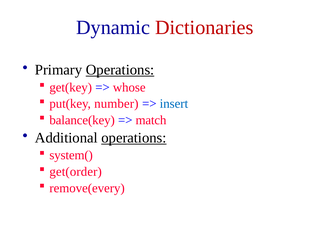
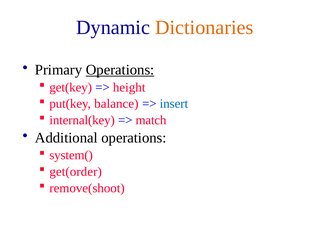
Dictionaries colour: red -> orange
whose: whose -> height
number: number -> balance
balance(key: balance(key -> internal(key
operations at (134, 138) underline: present -> none
remove(every: remove(every -> remove(shoot
